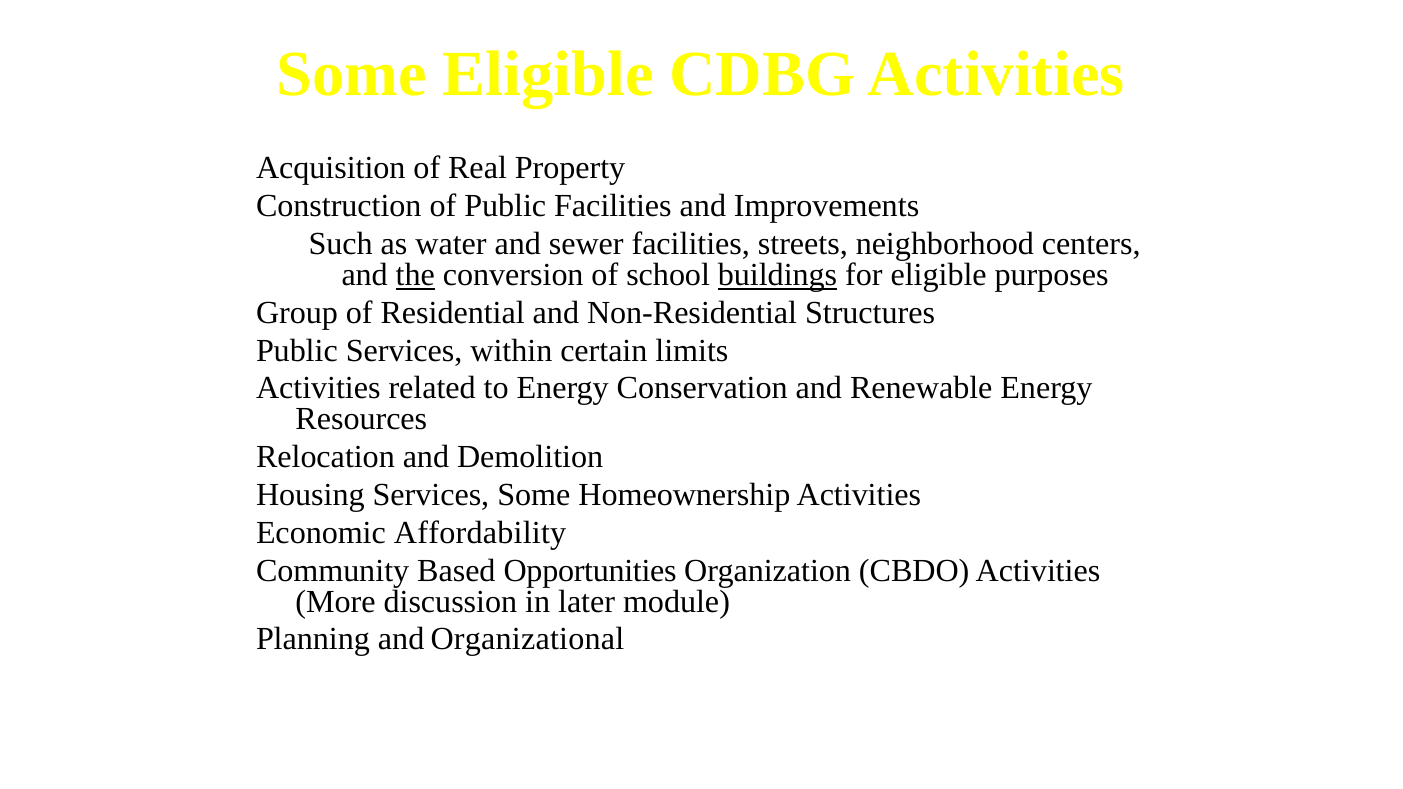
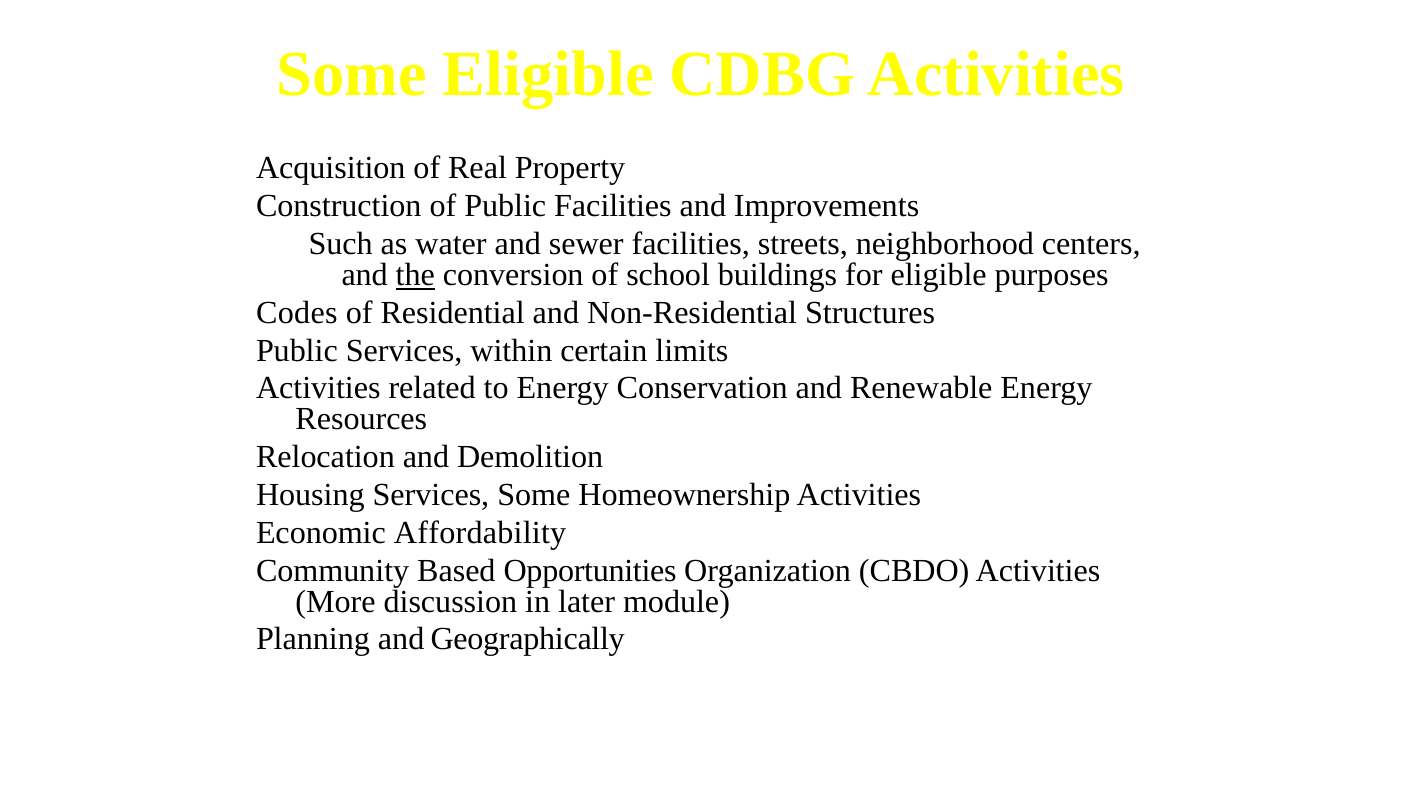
buildings underline: present -> none
Group: Group -> Codes
Organizational: Organizational -> Geographically
